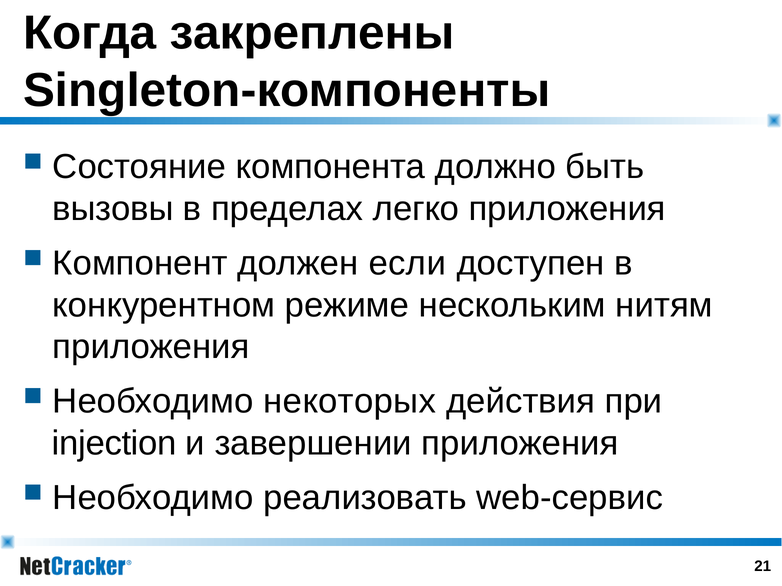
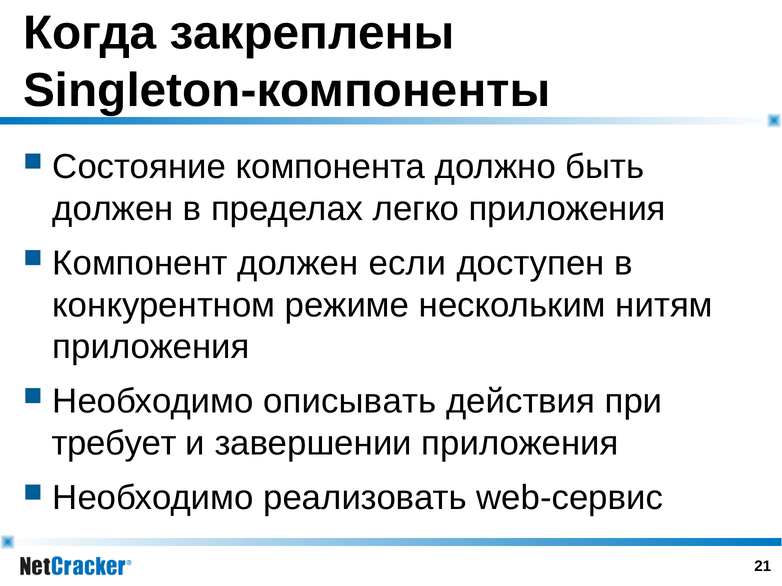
вызовы at (113, 209): вызовы -> должен
некоторых: некоторых -> описывать
injection: injection -> требует
